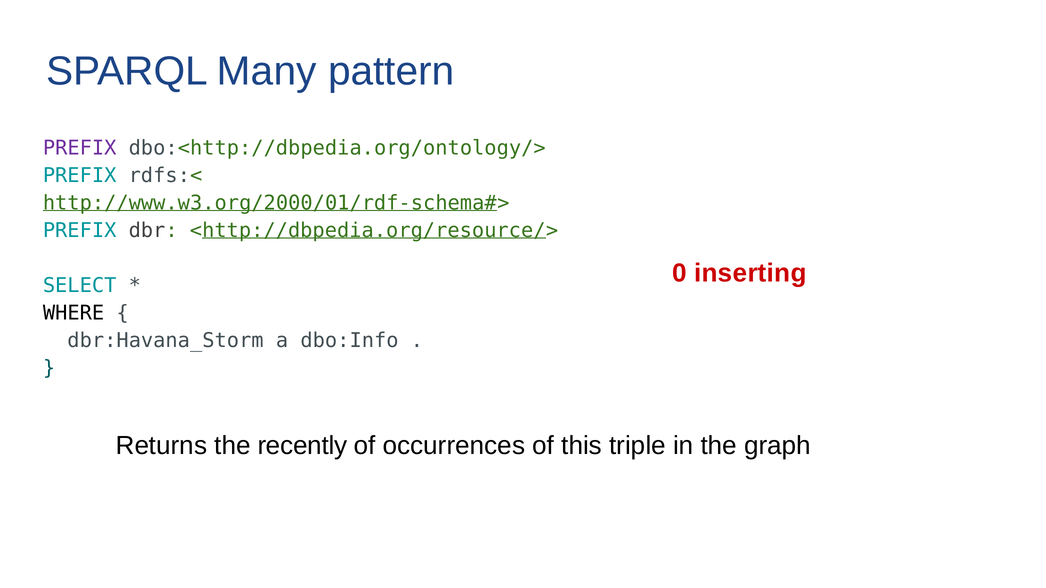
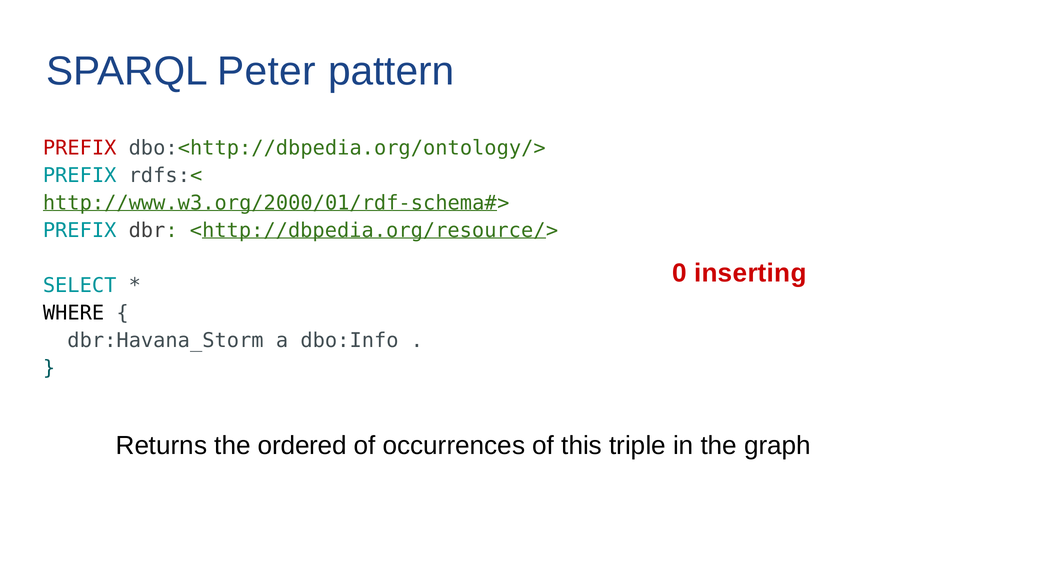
Many: Many -> Peter
PREFIX at (80, 148) colour: purple -> red
recently: recently -> ordered
